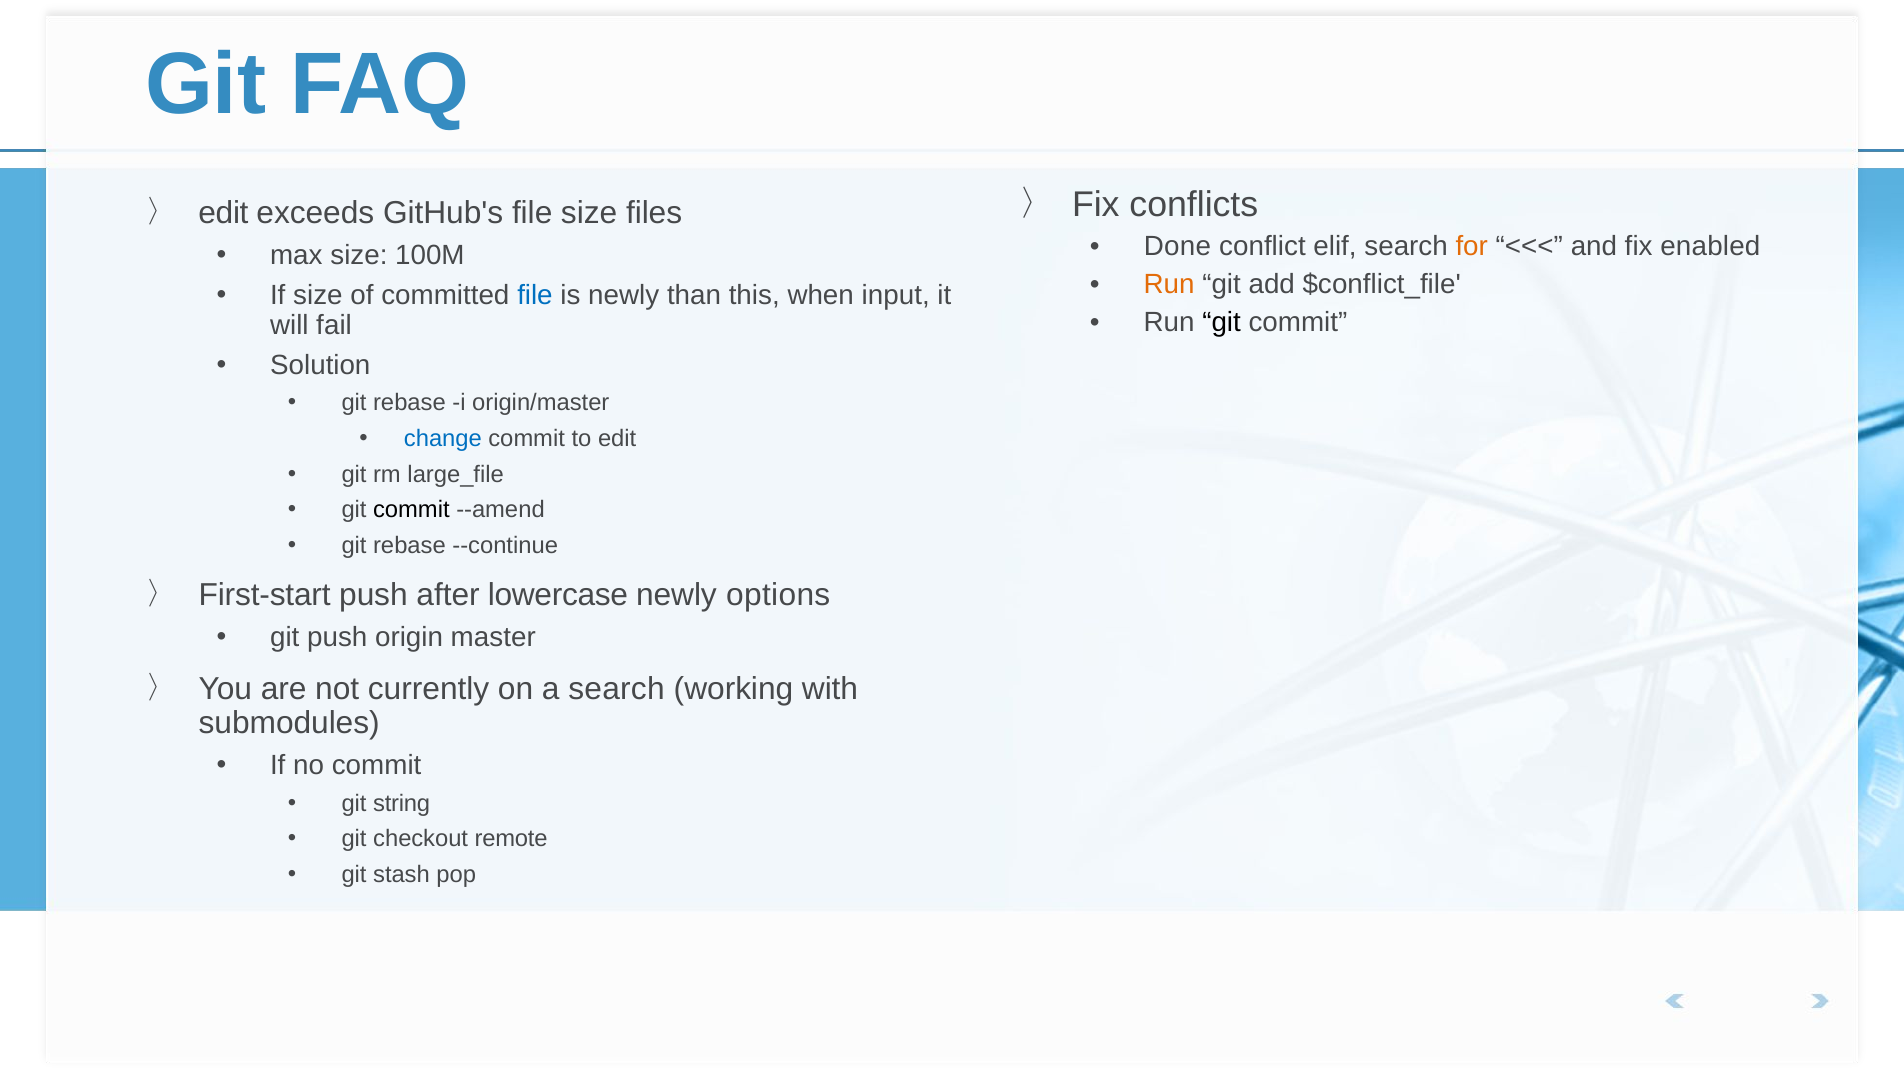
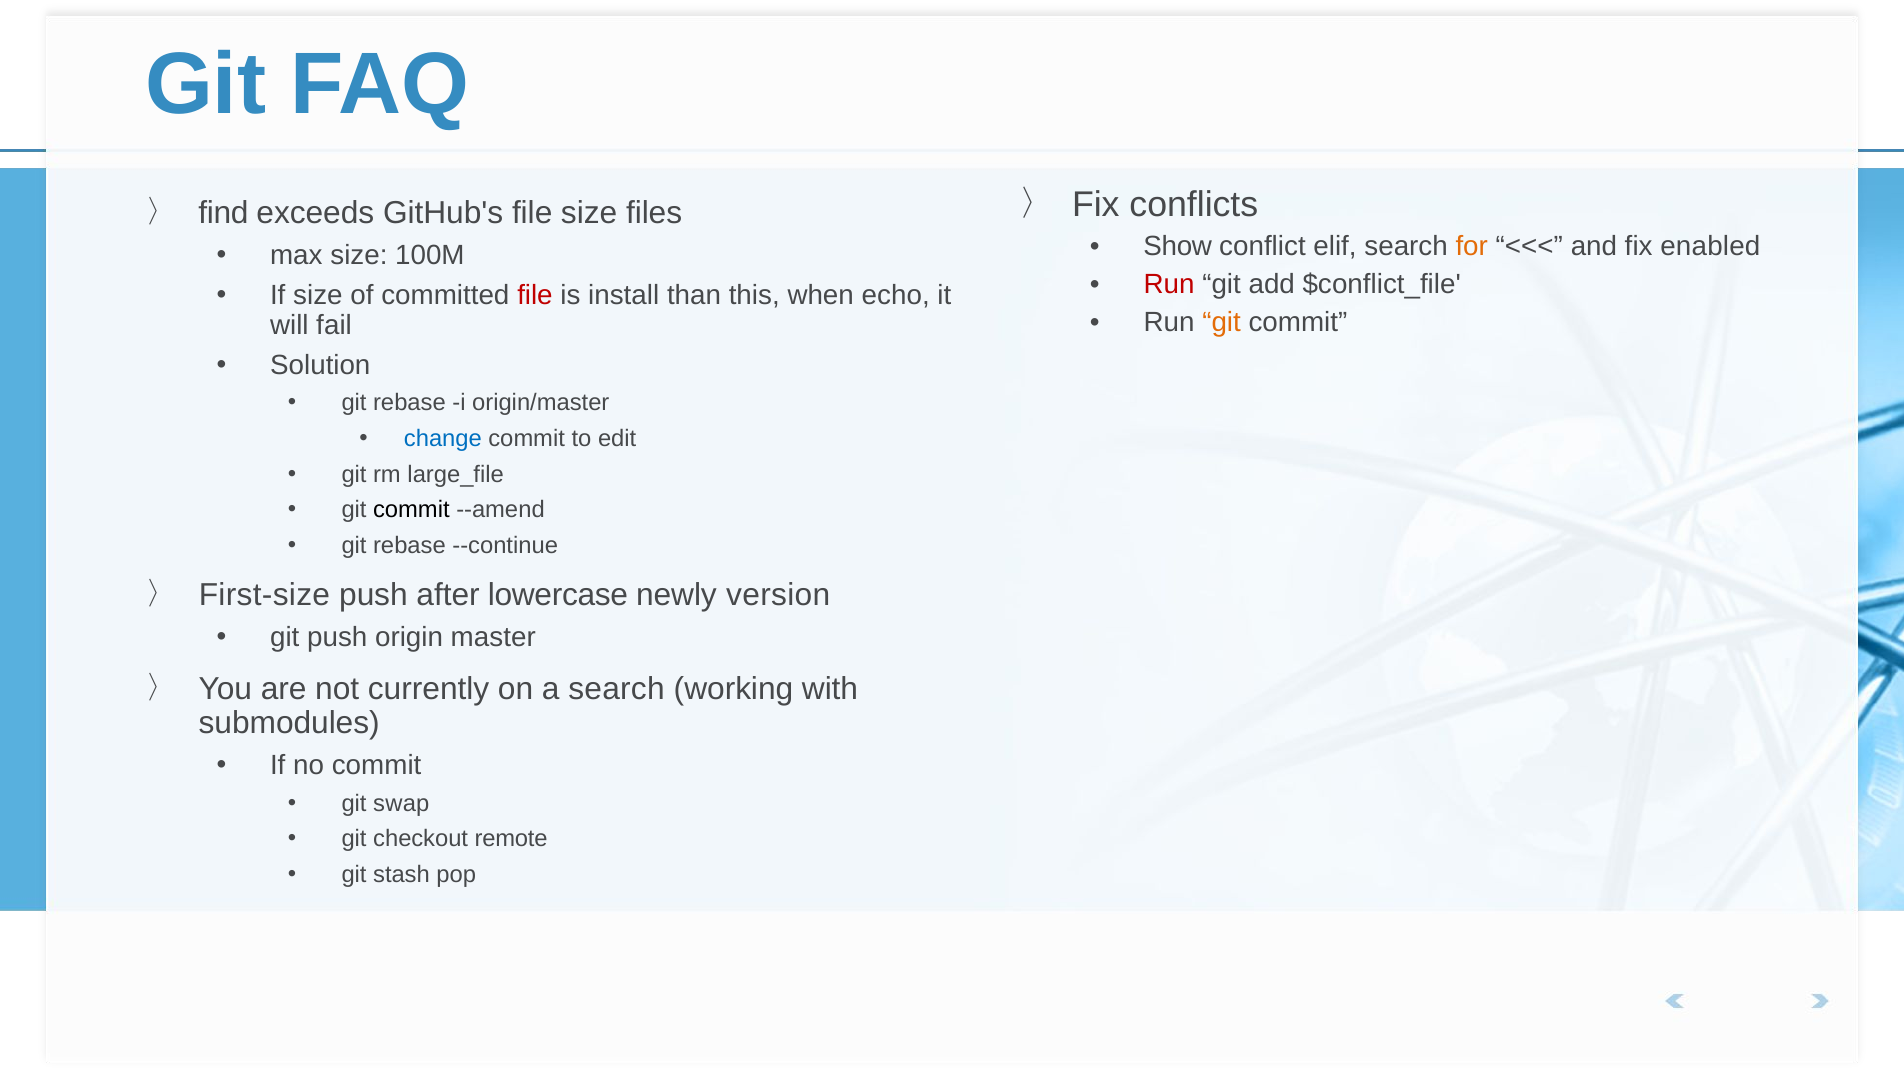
edit at (223, 213): edit -> find
Done: Done -> Show
Run at (1169, 285) colour: orange -> red
file at (535, 295) colour: blue -> red
is newly: newly -> install
input: input -> echo
git at (1222, 323) colour: black -> orange
First-start: First-start -> First-size
options: options -> version
string: string -> swap
